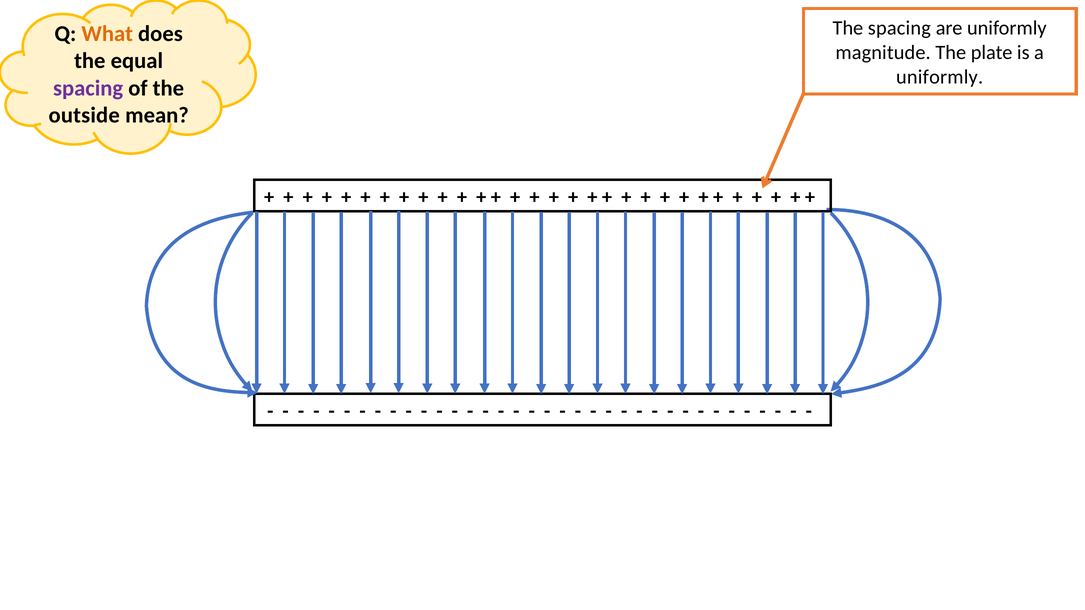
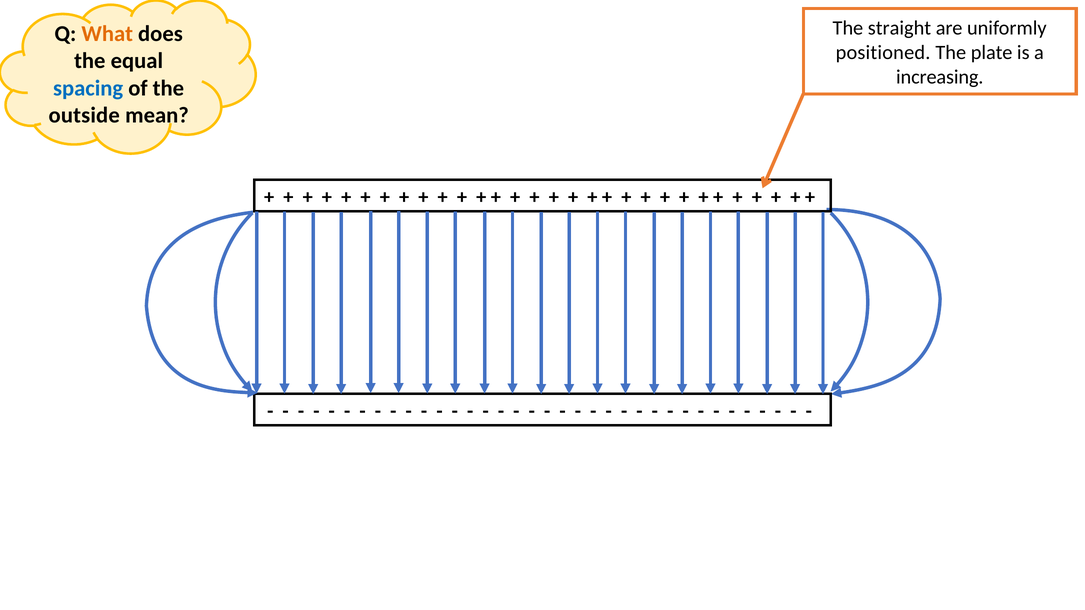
The spacing: spacing -> straight
magnitude: magnitude -> positioned
uniformly at (940, 77): uniformly -> increasing
spacing at (88, 88) colour: purple -> blue
